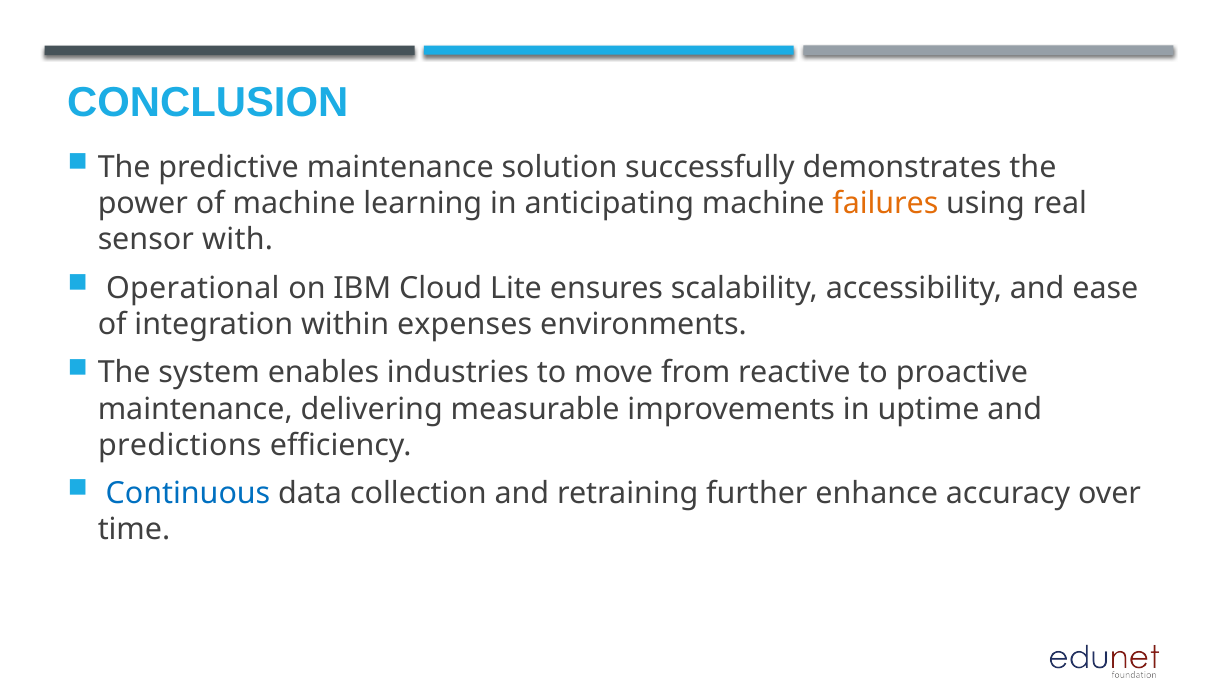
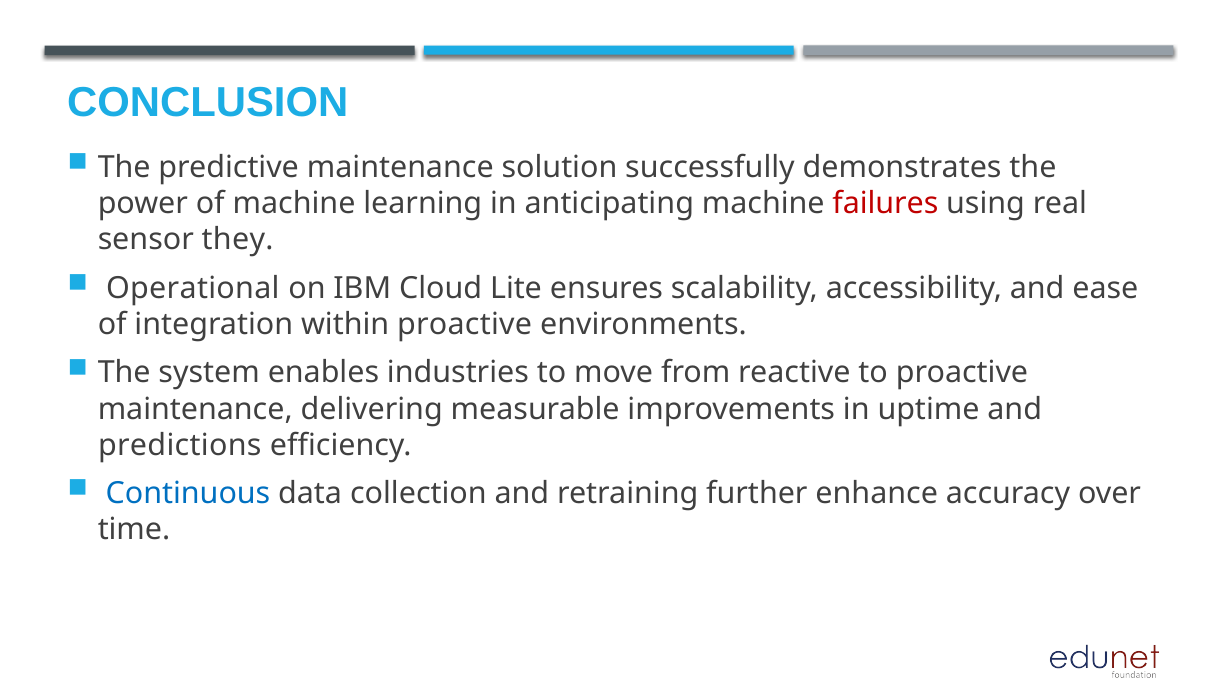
failures colour: orange -> red
with: with -> they
within expenses: expenses -> proactive
